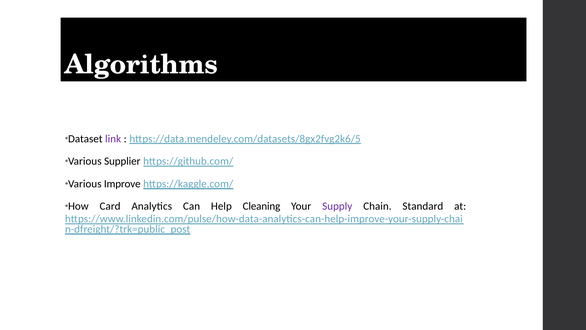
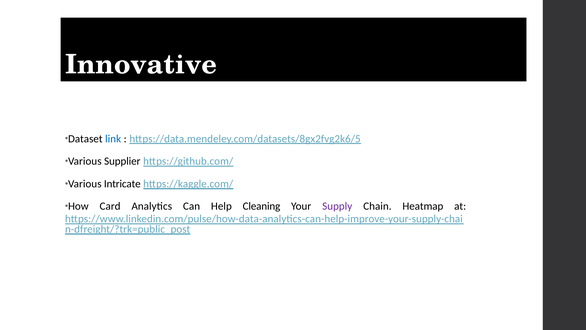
Algorithms: Algorithms -> Innovative
link colour: purple -> blue
Improve: Improve -> Intricate
Standard: Standard -> Heatmap
